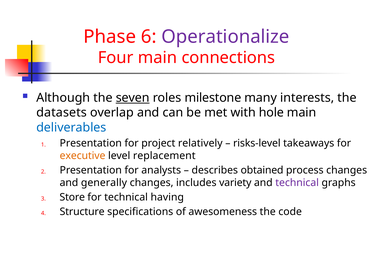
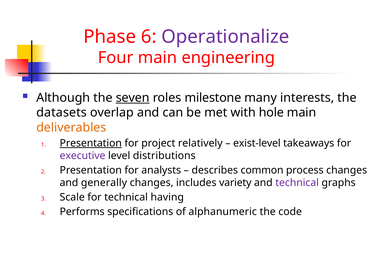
connections: connections -> engineering
deliverables colour: blue -> orange
Presentation at (91, 143) underline: none -> present
risks-level: risks-level -> exist-level
executive colour: orange -> purple
replacement: replacement -> distributions
obtained: obtained -> common
Store: Store -> Scale
Structure: Structure -> Performs
awesomeness: awesomeness -> alphanumeric
